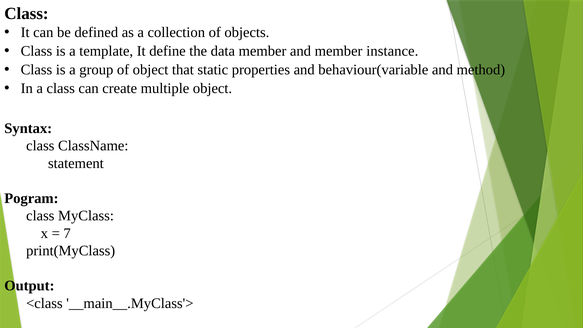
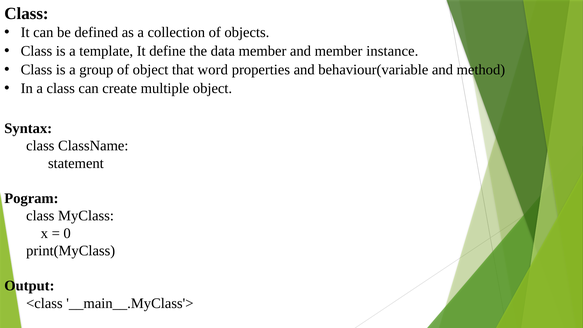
static: static -> word
7: 7 -> 0
